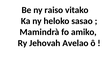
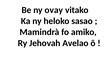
raiso: raiso -> ovay
